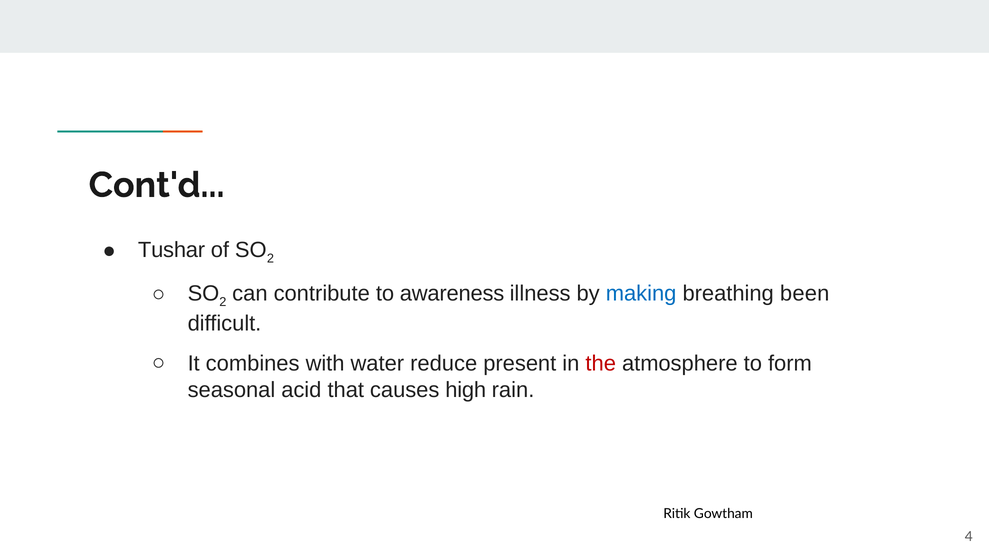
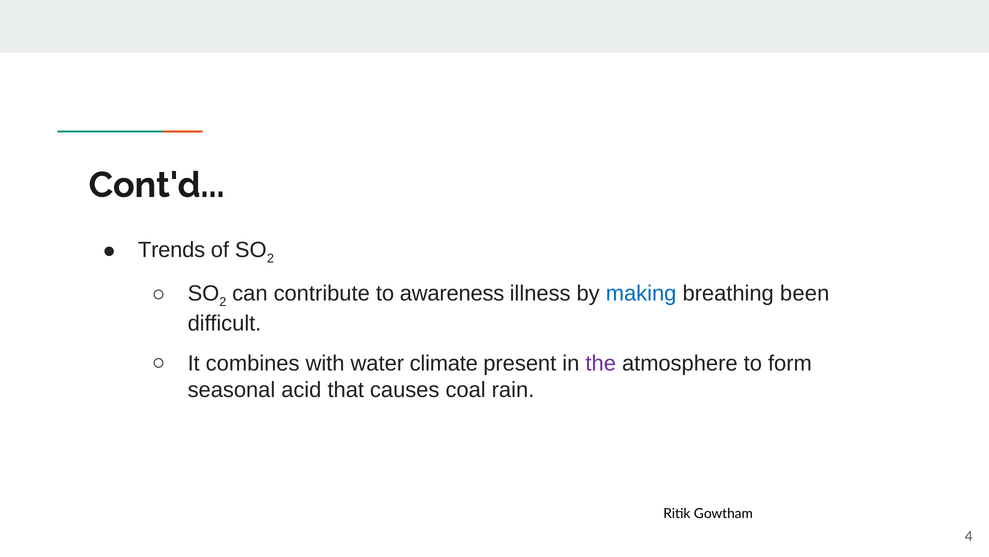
Tushar: Tushar -> Trends
reduce: reduce -> climate
the colour: red -> purple
high: high -> coal
